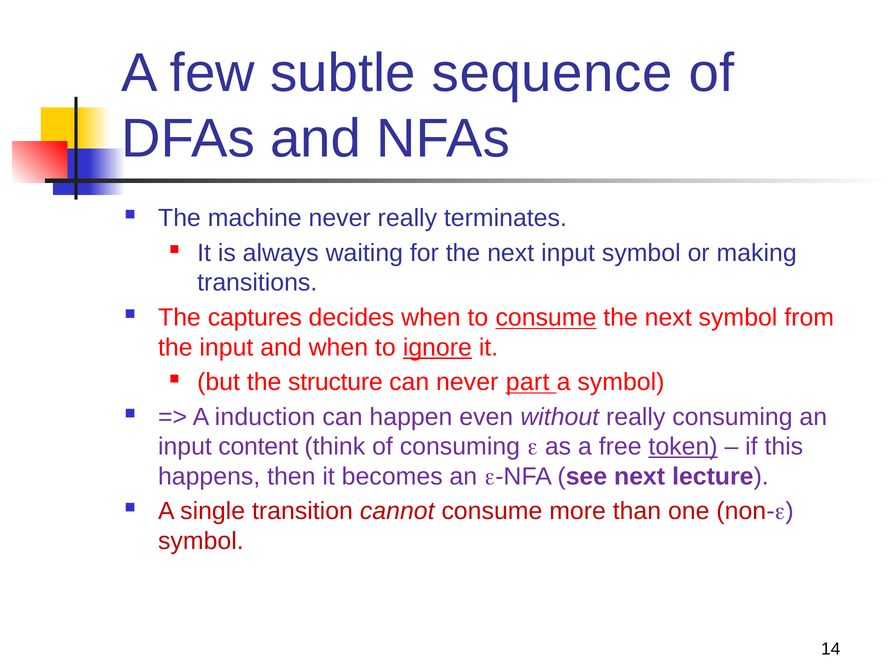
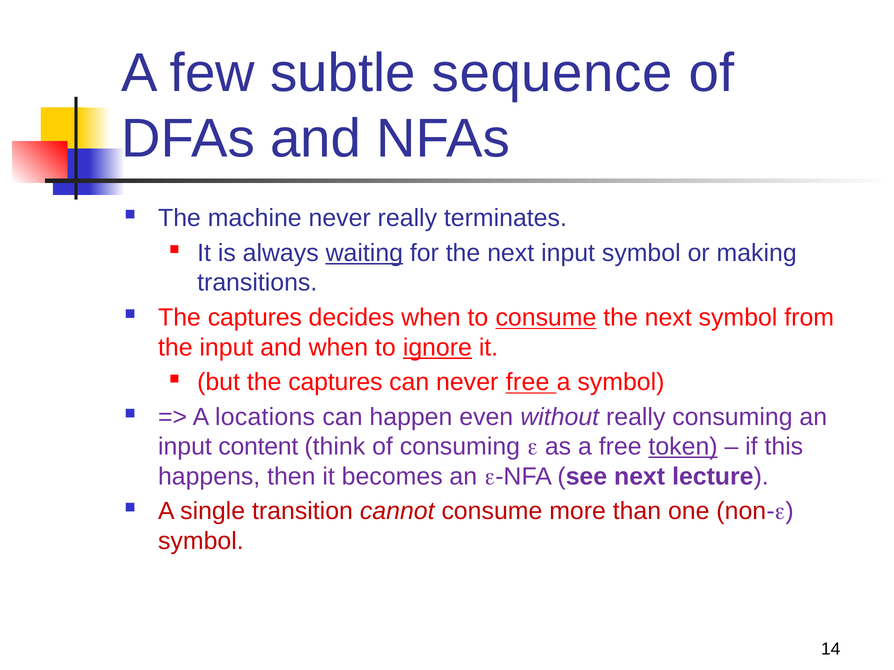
waiting underline: none -> present
but the structure: structure -> captures
never part: part -> free
induction: induction -> locations
